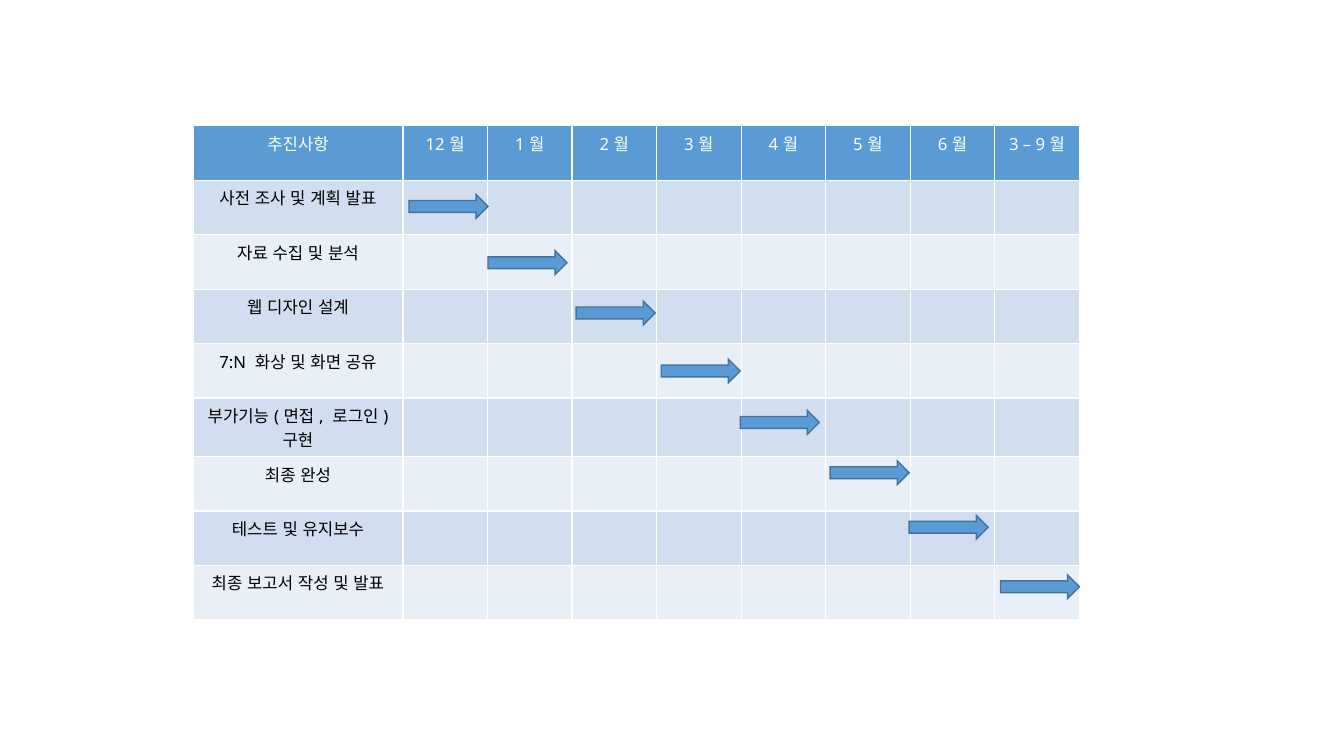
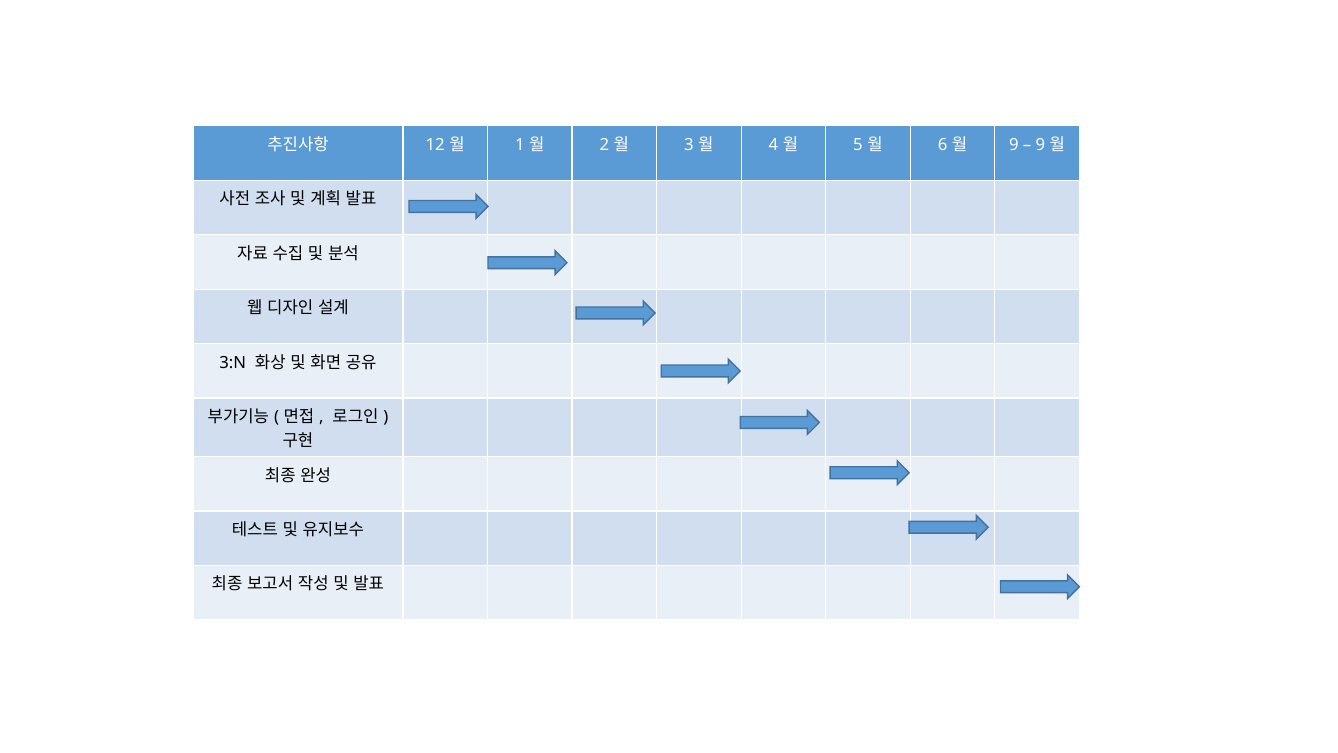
3 at (1014, 145): 3 -> 9
7:N: 7:N -> 3:N
